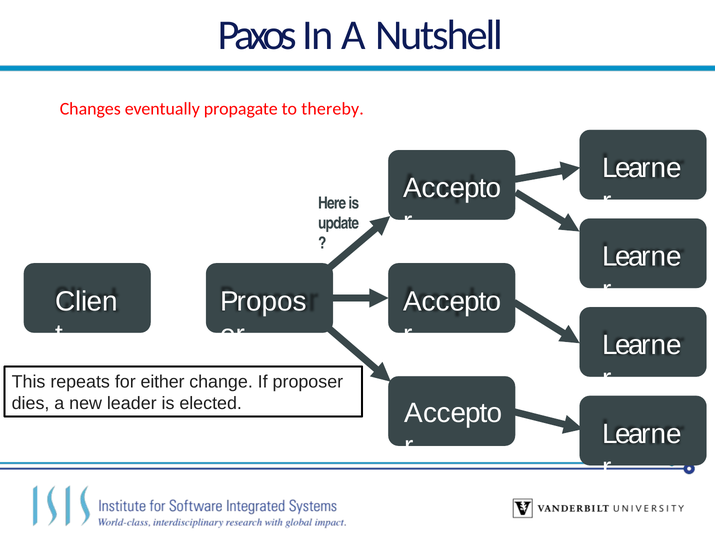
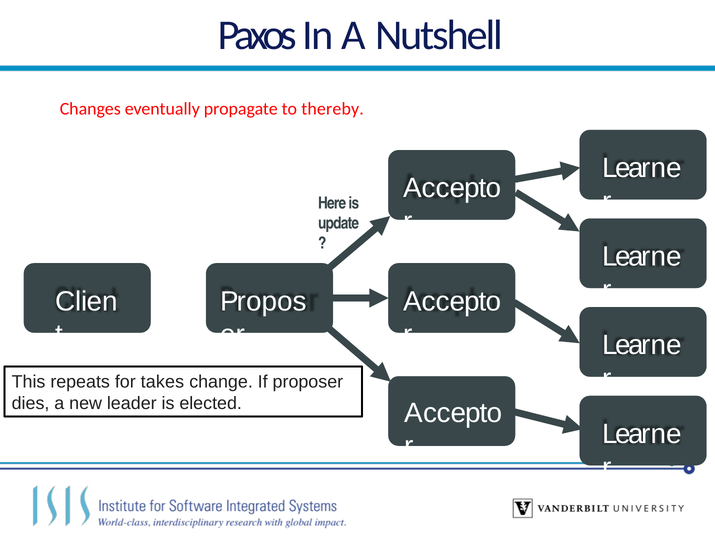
either: either -> takes
